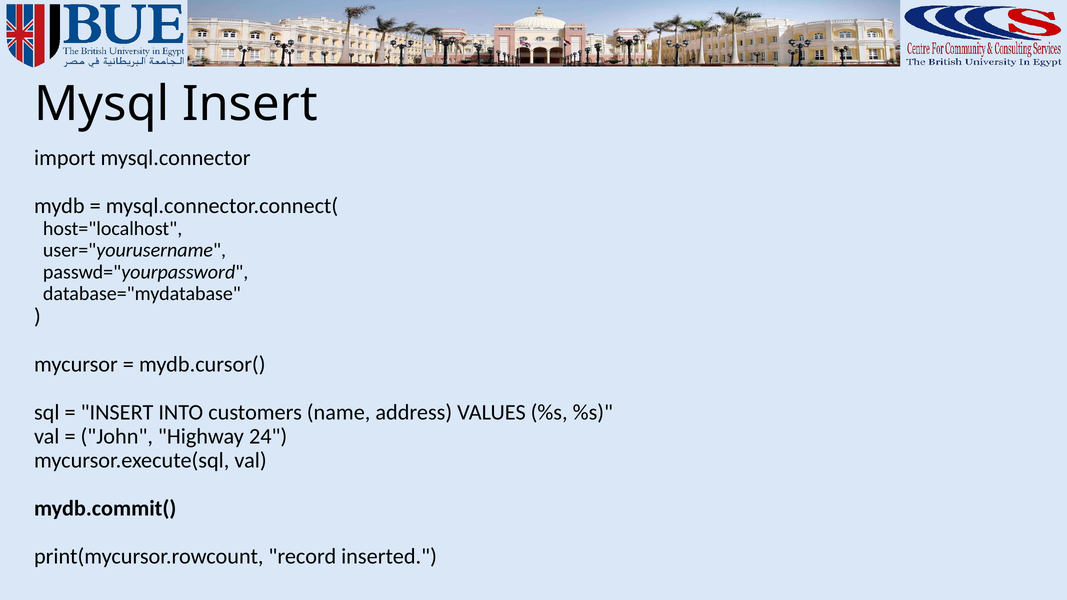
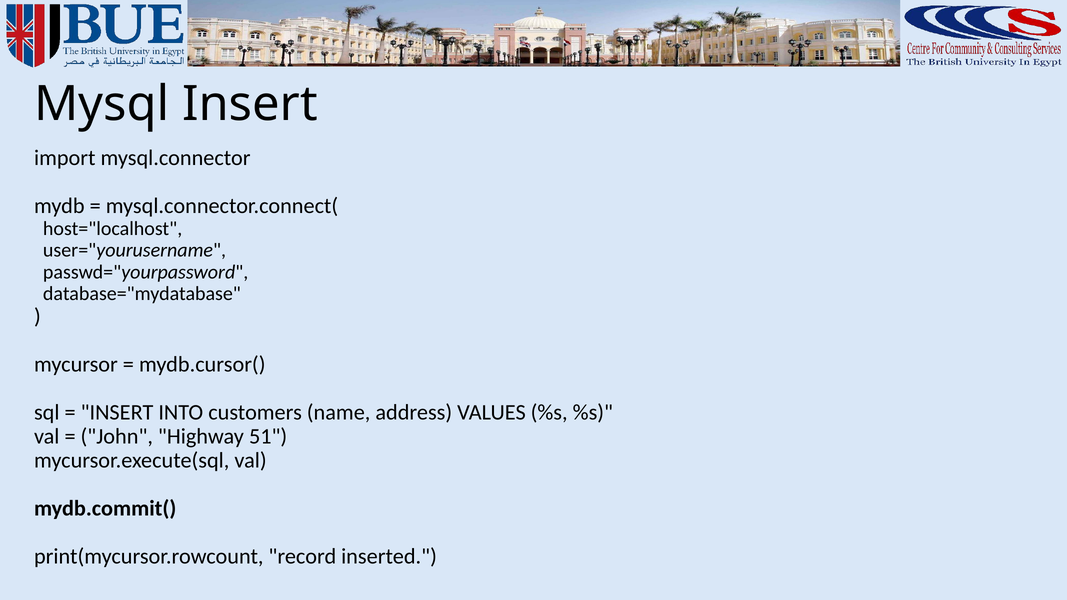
24: 24 -> 51
